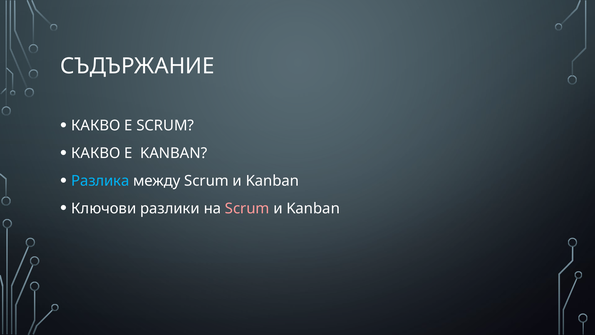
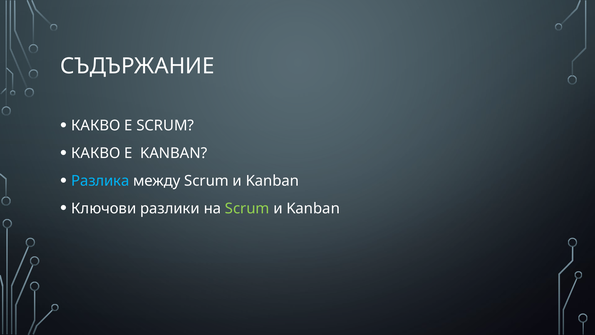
Scrum at (247, 208) colour: pink -> light green
